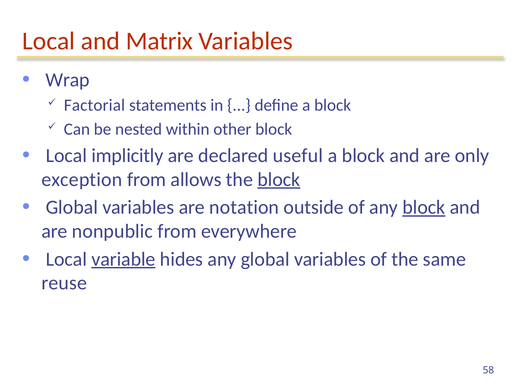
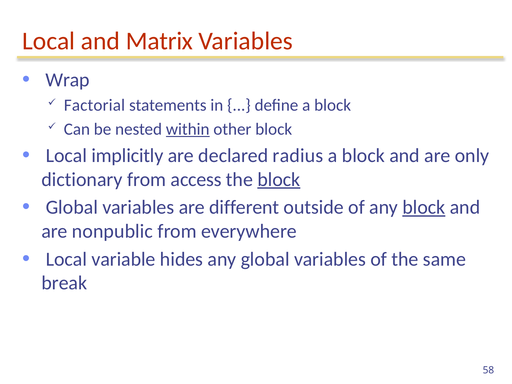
within underline: none -> present
useful: useful -> radius
exception: exception -> dictionary
allows: allows -> access
notation: notation -> different
variable underline: present -> none
reuse: reuse -> break
